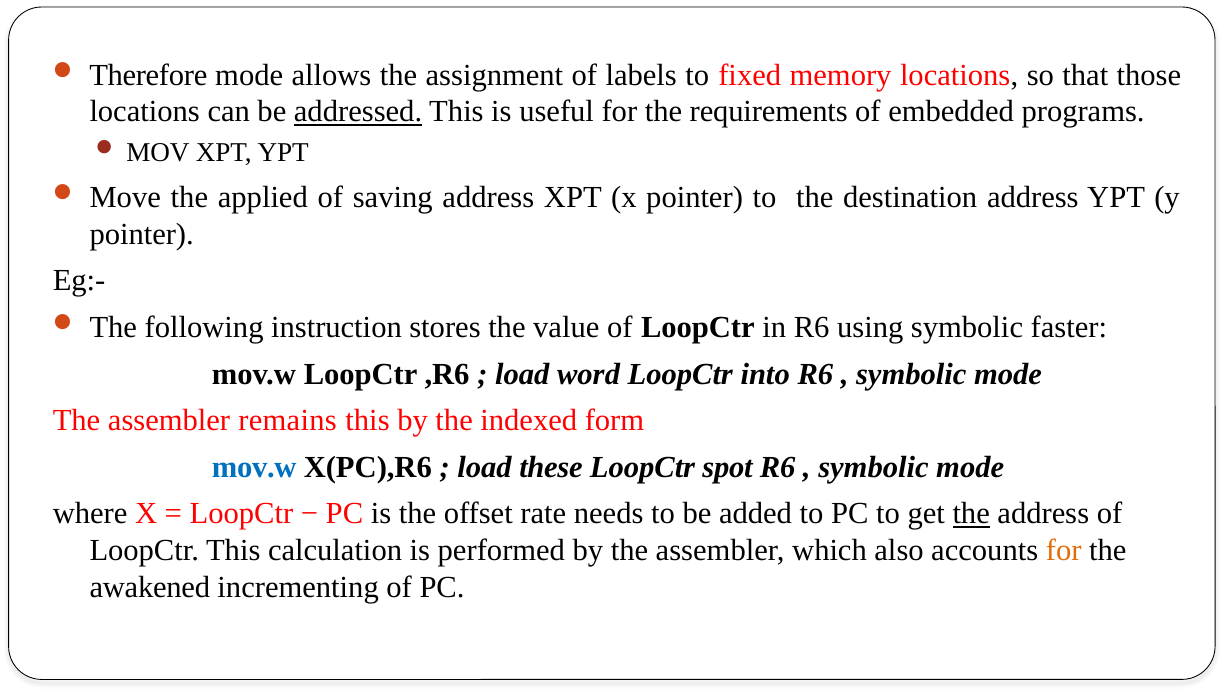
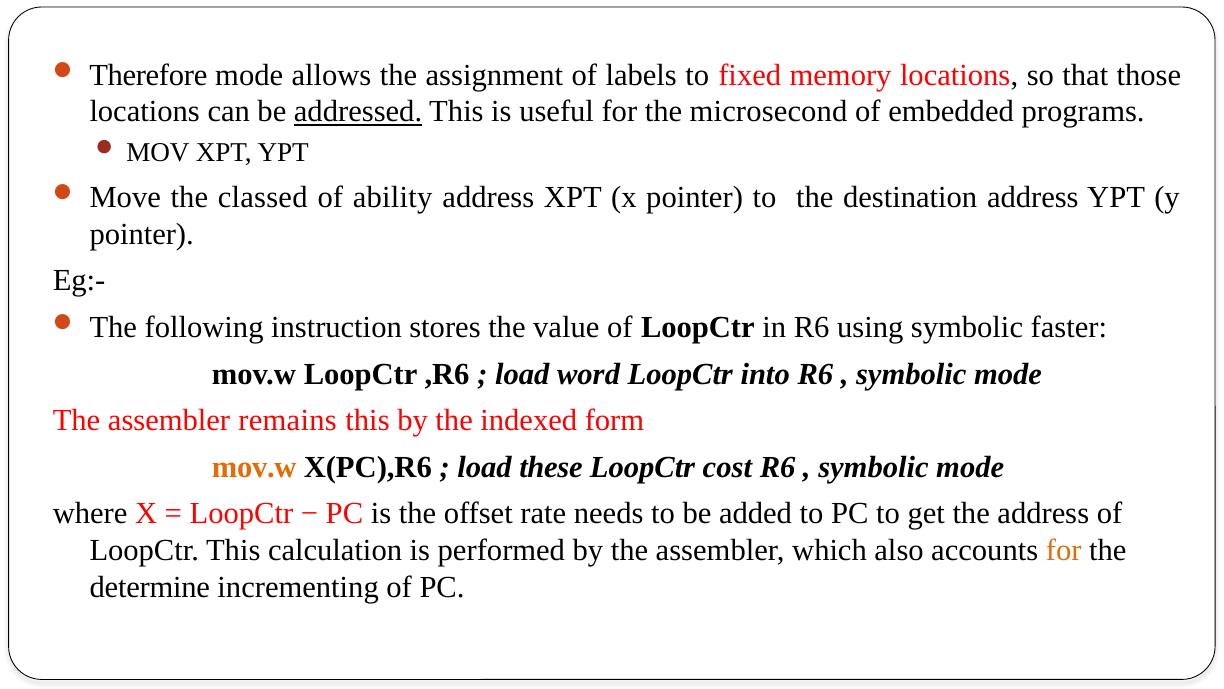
requirements: requirements -> microsecond
applied: applied -> classed
saving: saving -> ability
mov.w at (254, 467) colour: blue -> orange
spot: spot -> cost
the at (971, 514) underline: present -> none
awakened: awakened -> determine
